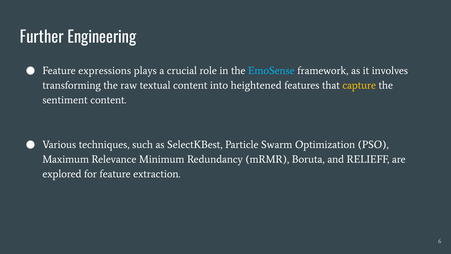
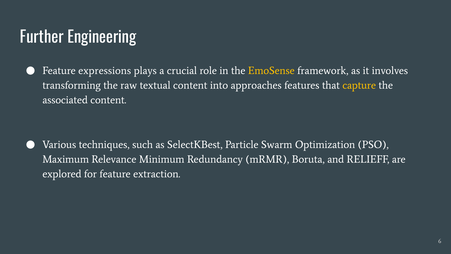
EmoSense colour: light blue -> yellow
heightened: heightened -> approaches
sentiment: sentiment -> associated
